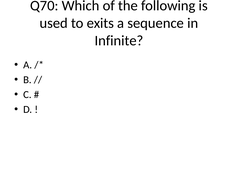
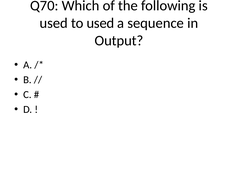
to exits: exits -> used
Infinite: Infinite -> Output
